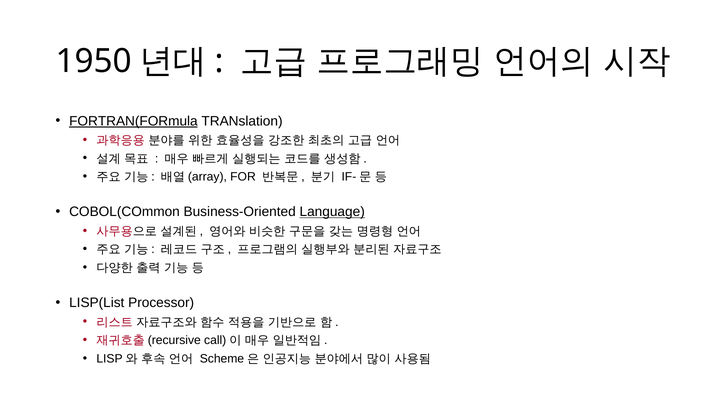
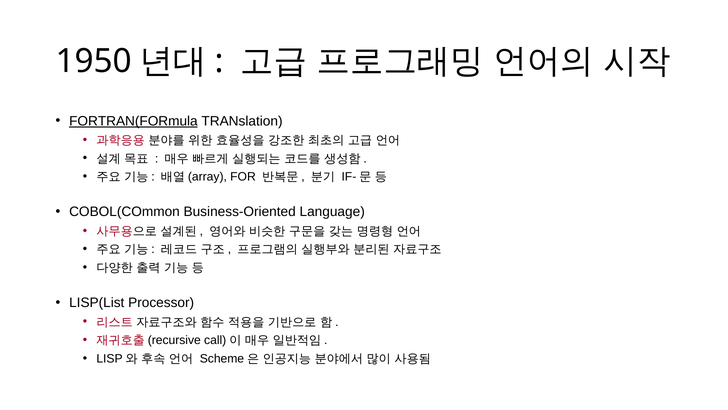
Language underline: present -> none
